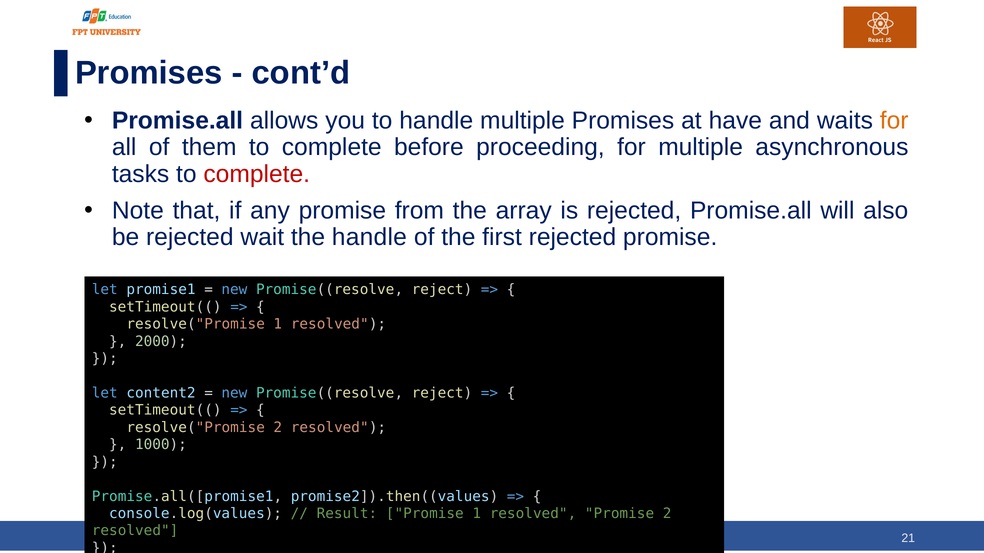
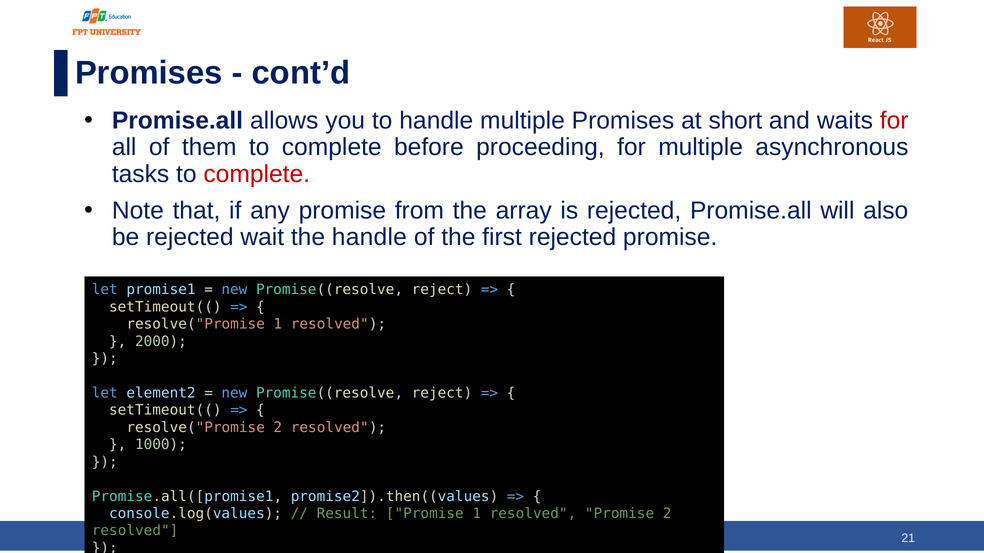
have: have -> short
for at (894, 121) colour: orange -> red
content2: content2 -> element2
